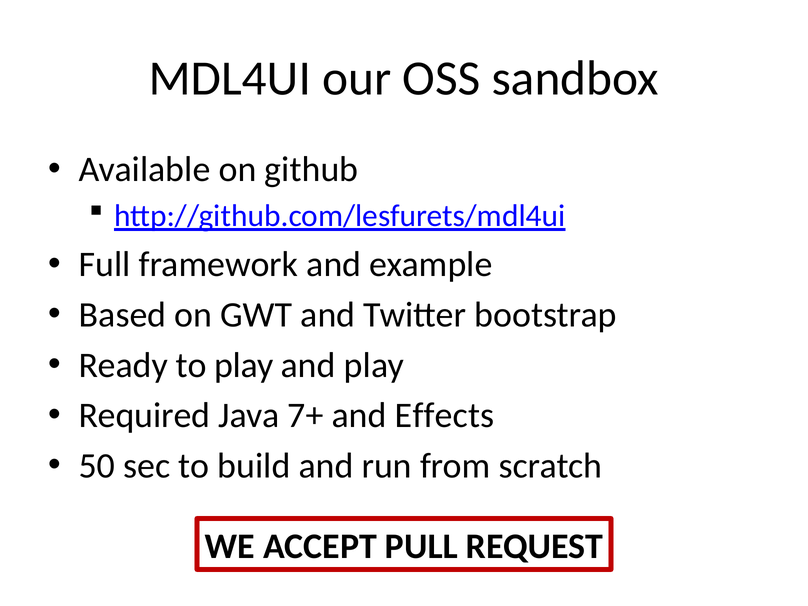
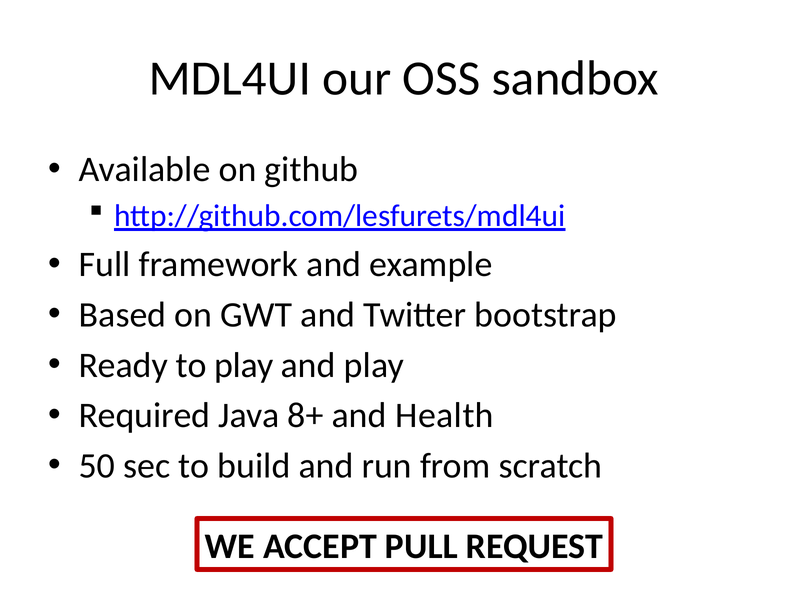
7+: 7+ -> 8+
Effects: Effects -> Health
